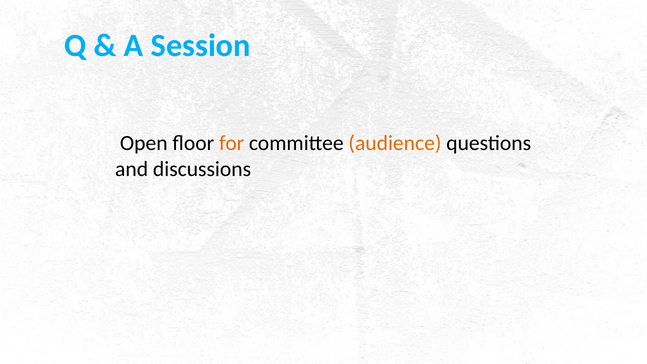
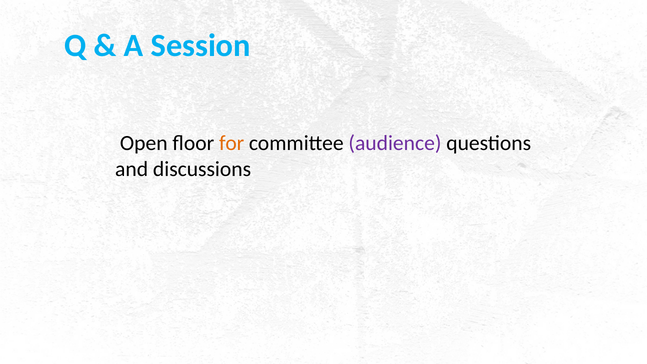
audience colour: orange -> purple
